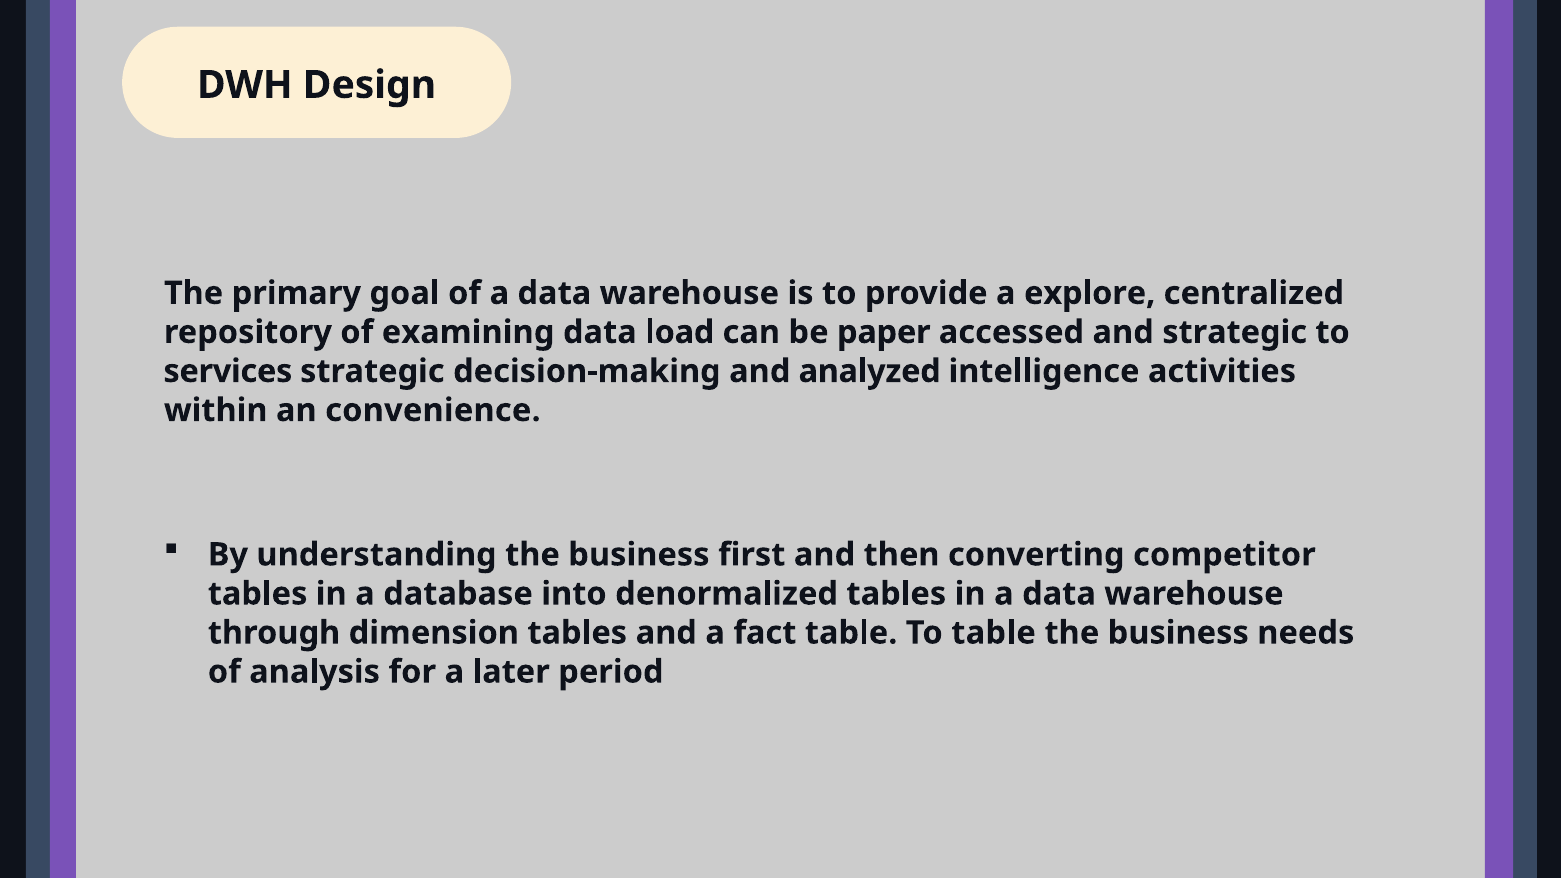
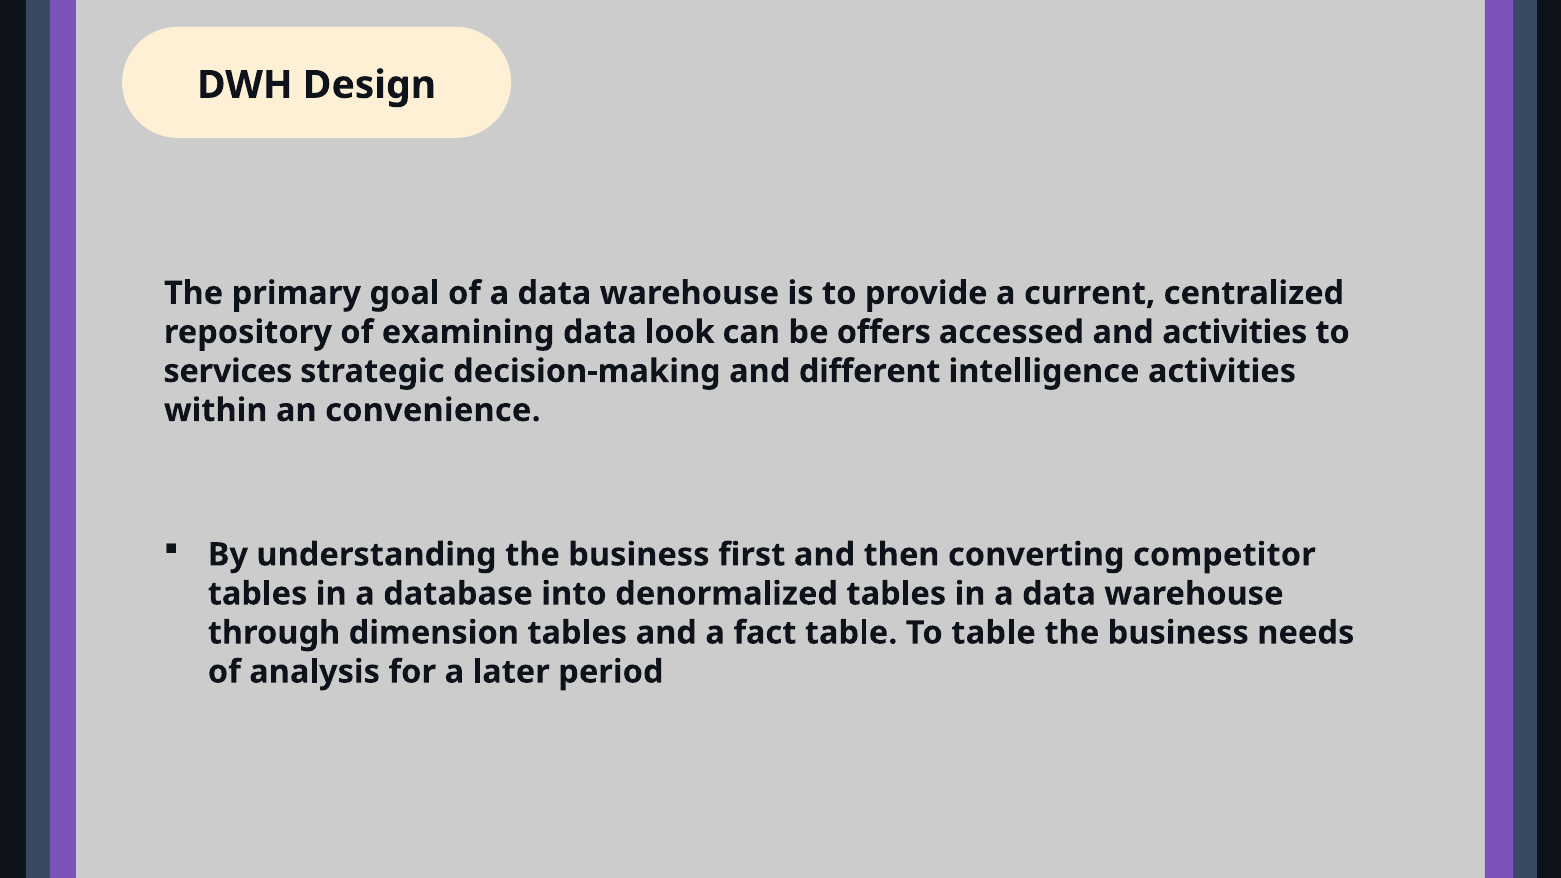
explore: explore -> current
load: load -> look
paper: paper -> offers
and strategic: strategic -> activities
analyzed: analyzed -> different
